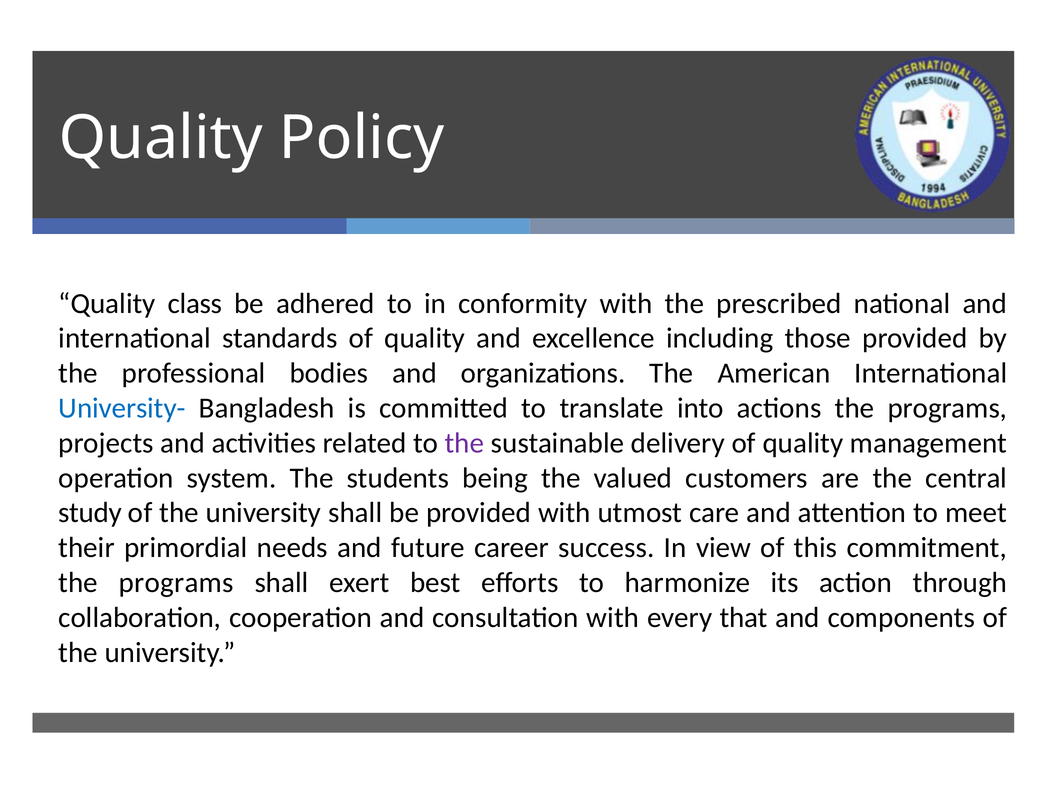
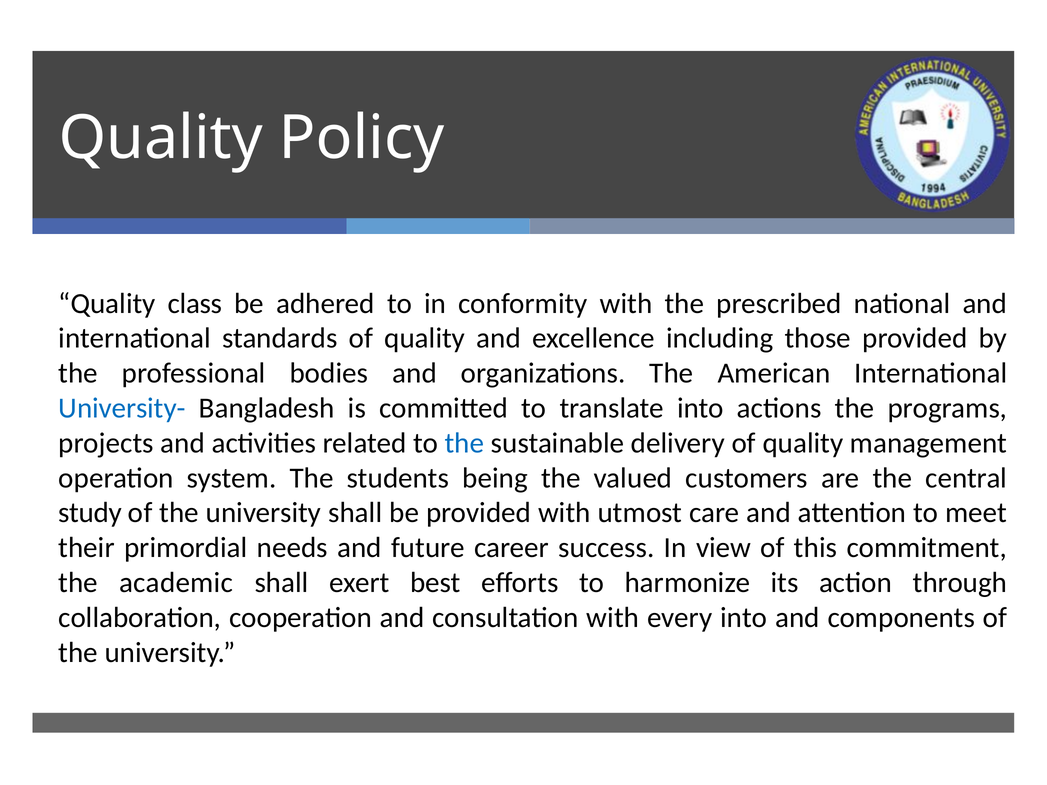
the at (464, 443) colour: purple -> blue
programs at (176, 583): programs -> academic
every that: that -> into
